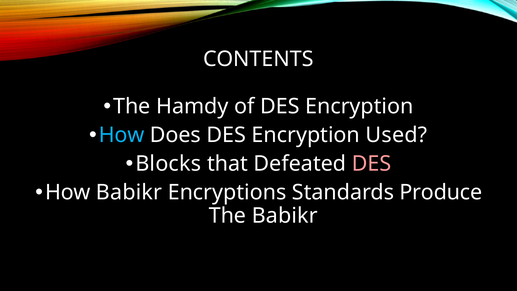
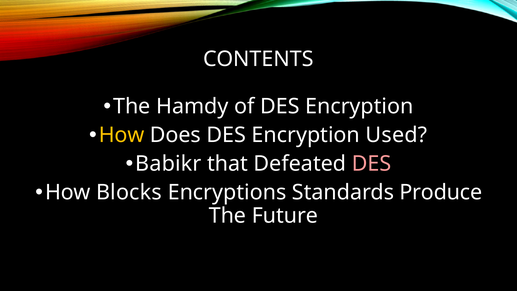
How at (122, 135) colour: light blue -> yellow
Blocks: Blocks -> Babikr
How Babikr: Babikr -> Blocks
The Babikr: Babikr -> Future
